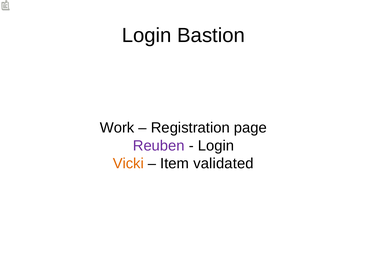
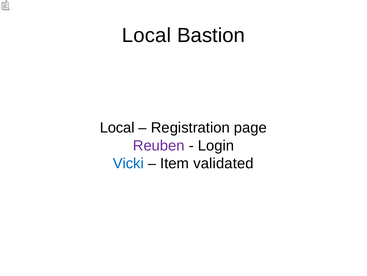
Login at (147, 35): Login -> Local
Work at (117, 127): Work -> Local
Vicki colour: orange -> blue
